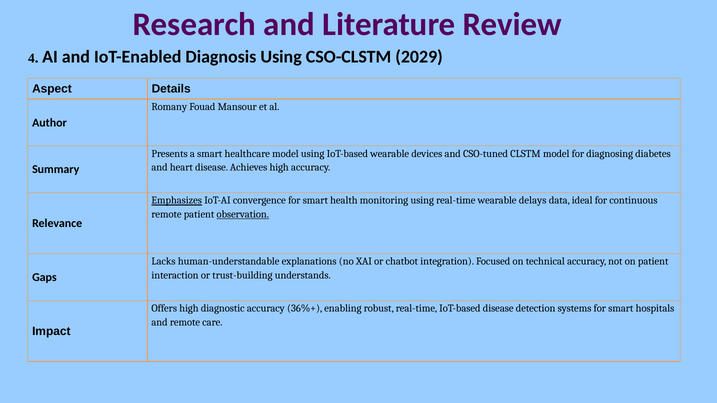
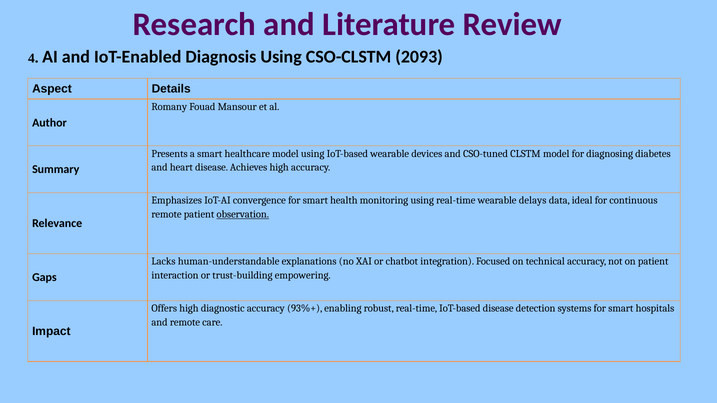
2029: 2029 -> 2093
Emphasizes underline: present -> none
understands: understands -> empowering
36%+: 36%+ -> 93%+
